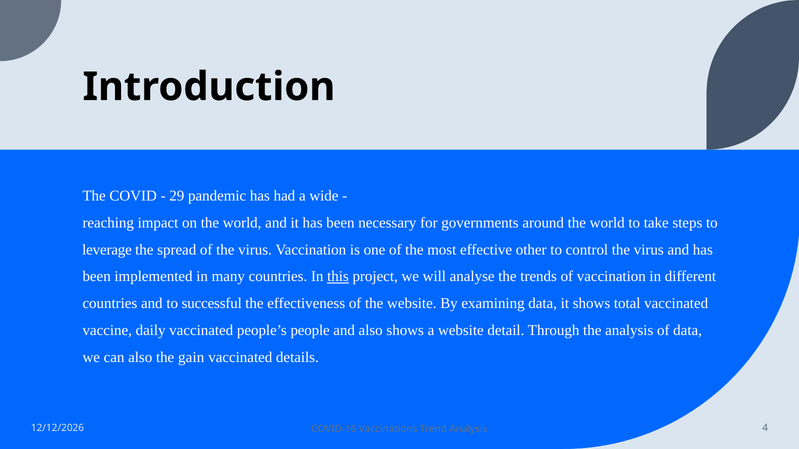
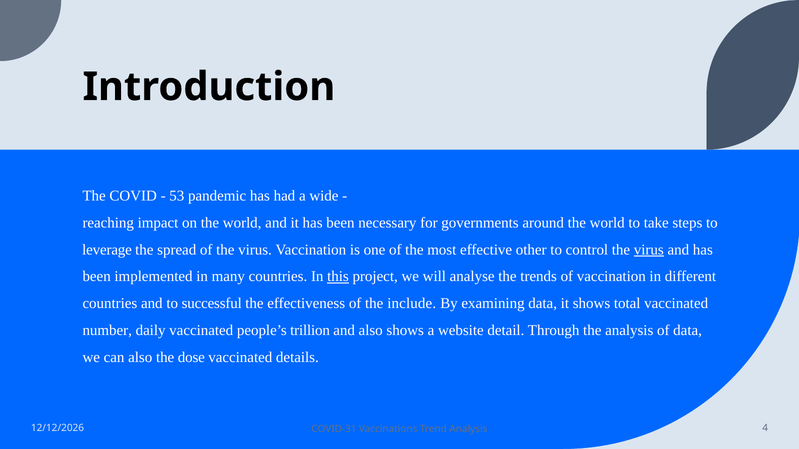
29: 29 -> 53
virus at (649, 250) underline: none -> present
the website: website -> include
vaccine: vaccine -> number
people: people -> trillion
gain: gain -> dose
COVID-16: COVID-16 -> COVID-31
